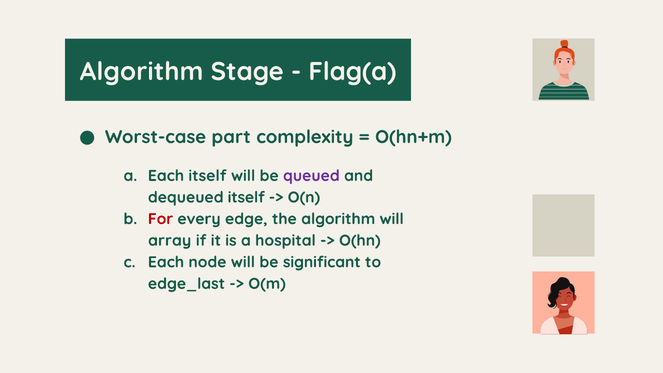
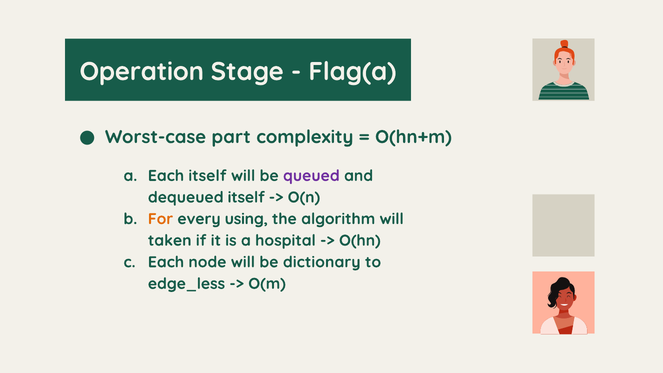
Algorithm at (142, 72): Algorithm -> Operation
For colour: red -> orange
edge: edge -> using
array: array -> taken
significant: significant -> dictionary
edge_last: edge_last -> edge_less
